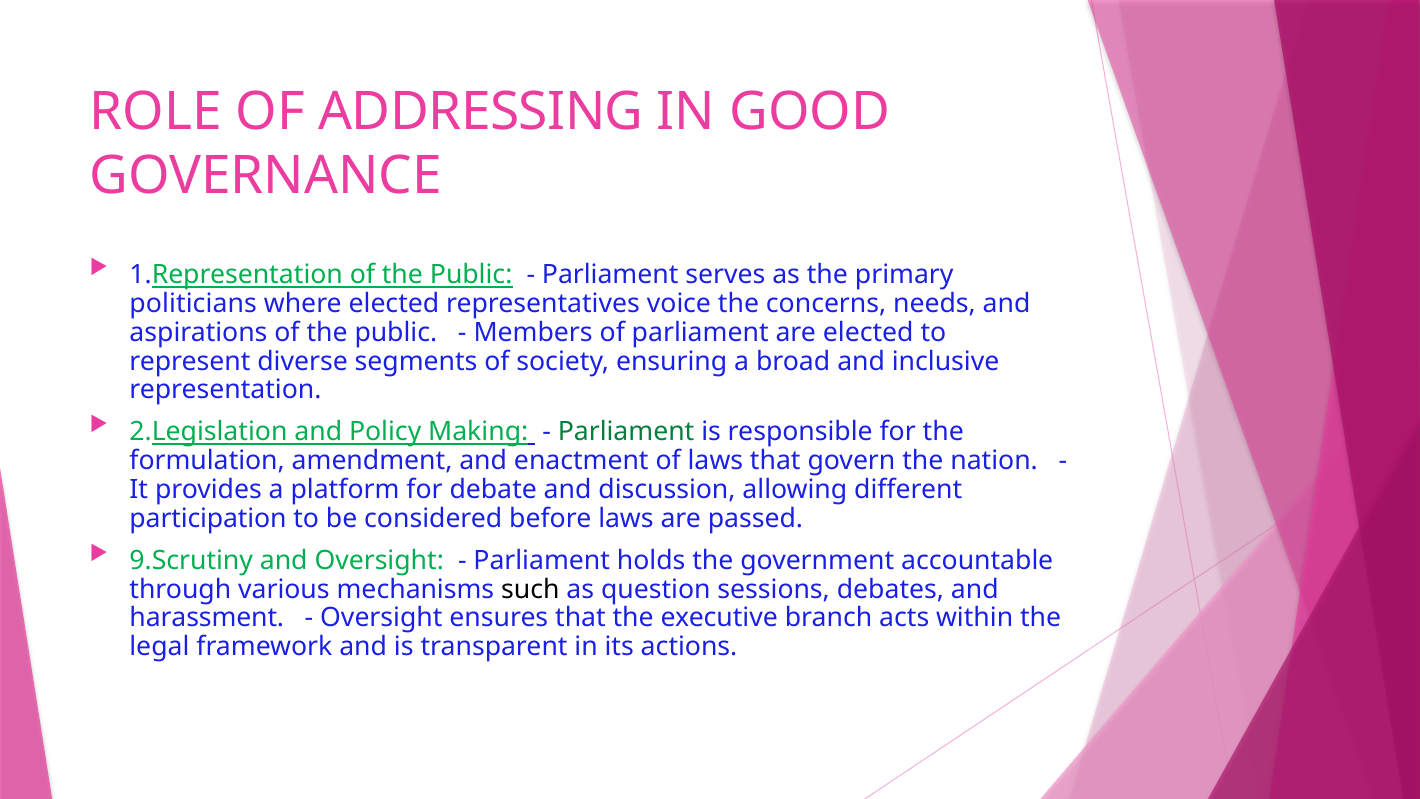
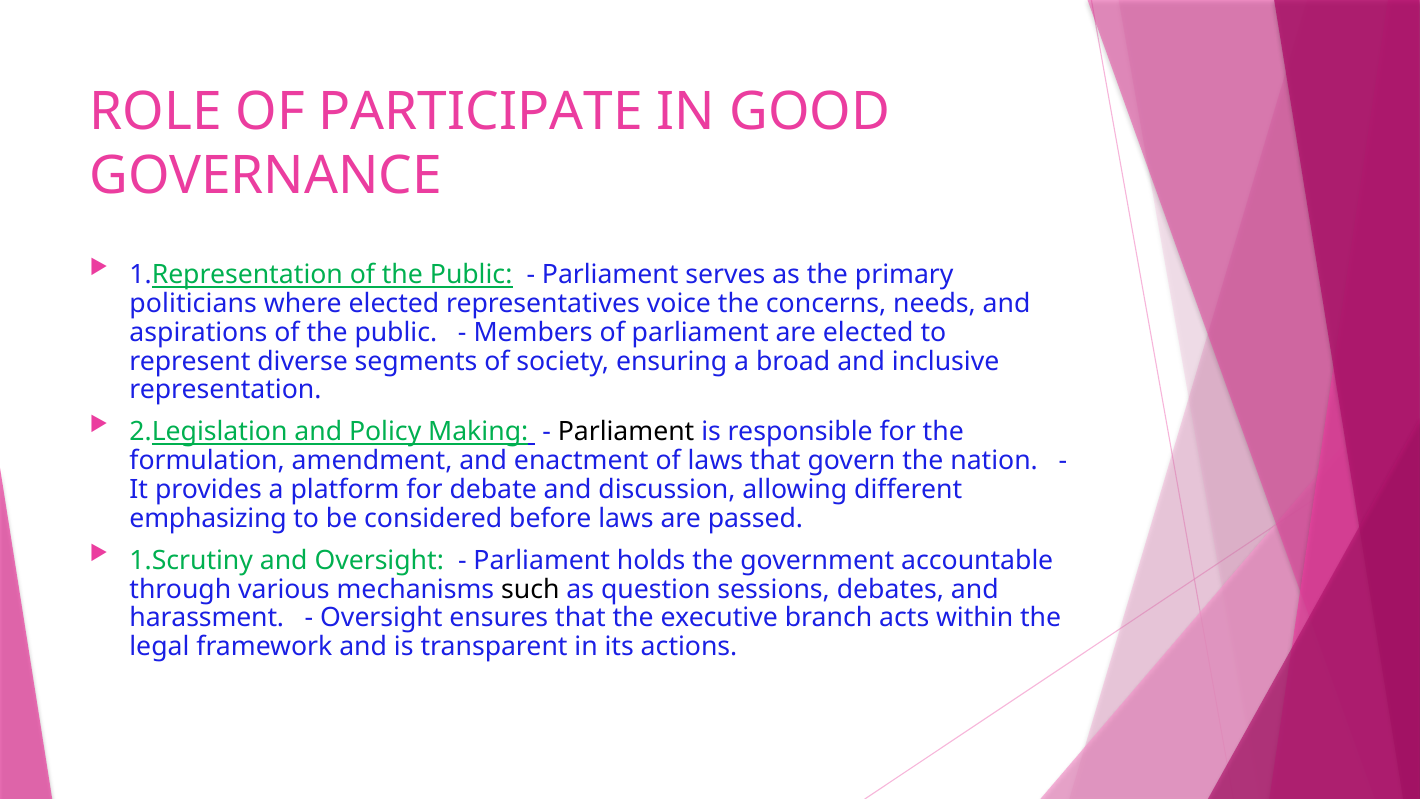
ADDRESSING: ADDRESSING -> PARTICIPATE
Parliament at (626, 432) colour: green -> black
participation: participation -> emphasizing
9.Scrutiny: 9.Scrutiny -> 1.Scrutiny
